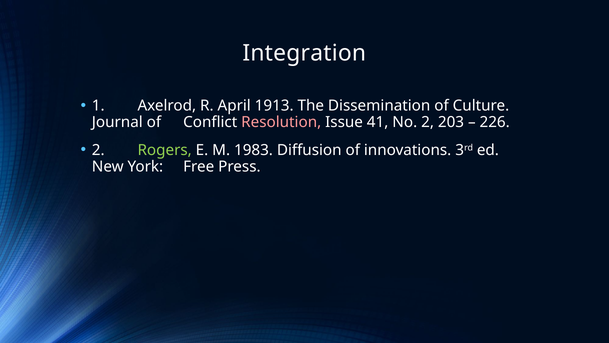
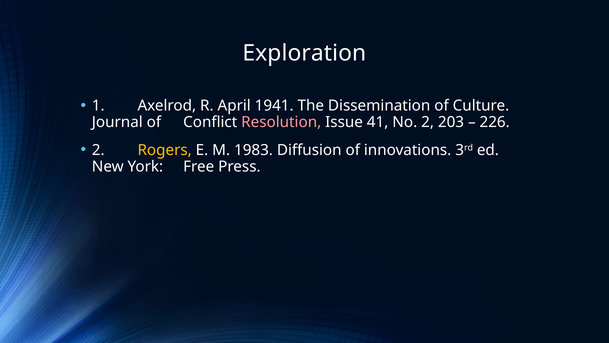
Integration: Integration -> Exploration
1913: 1913 -> 1941
Rogers colour: light green -> yellow
